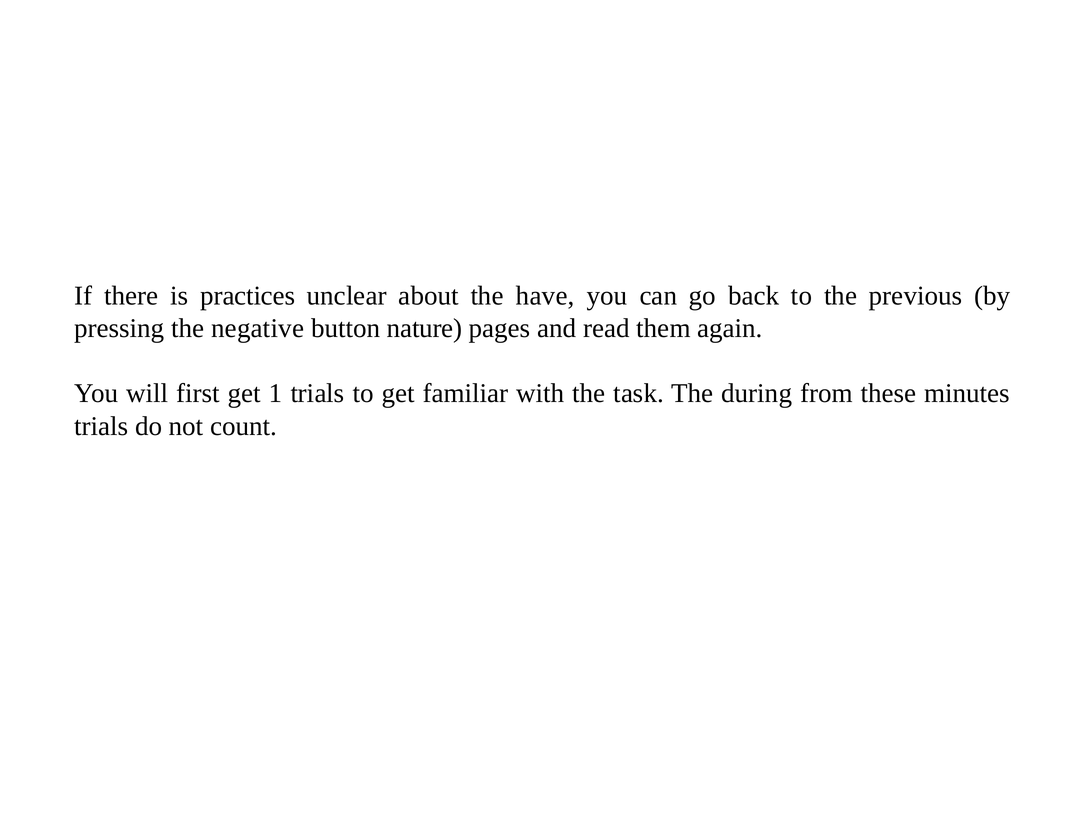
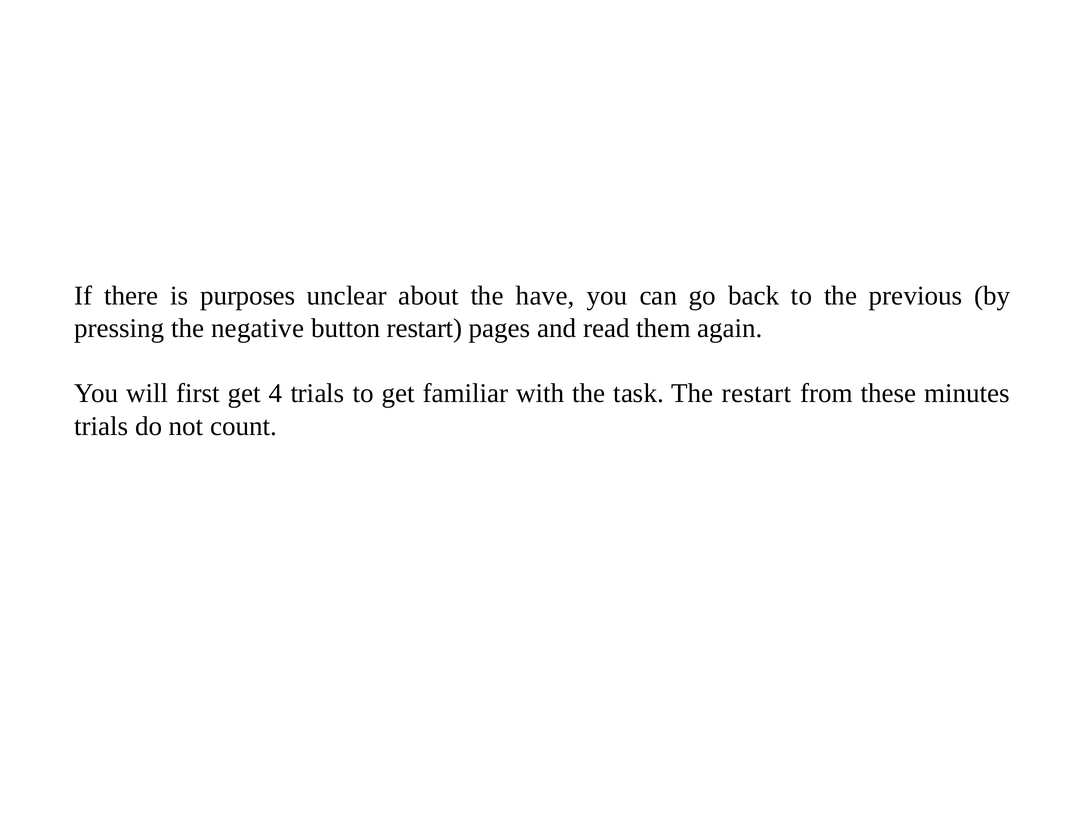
practices: practices -> purposes
button nature: nature -> restart
1: 1 -> 4
The during: during -> restart
